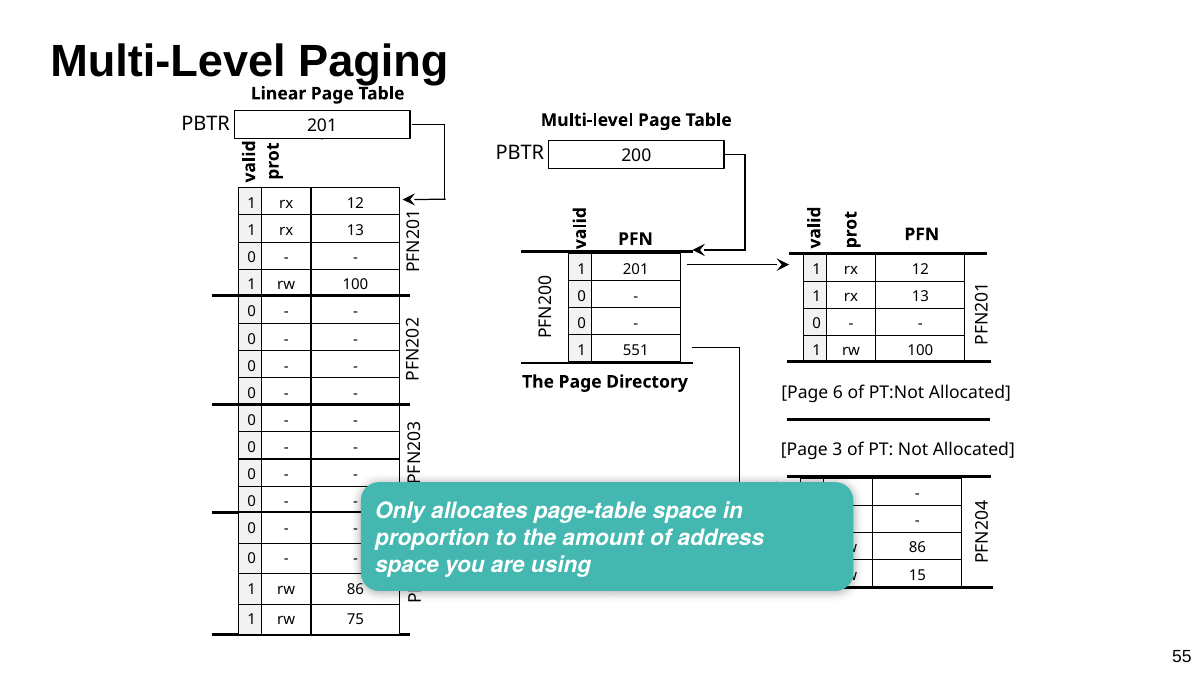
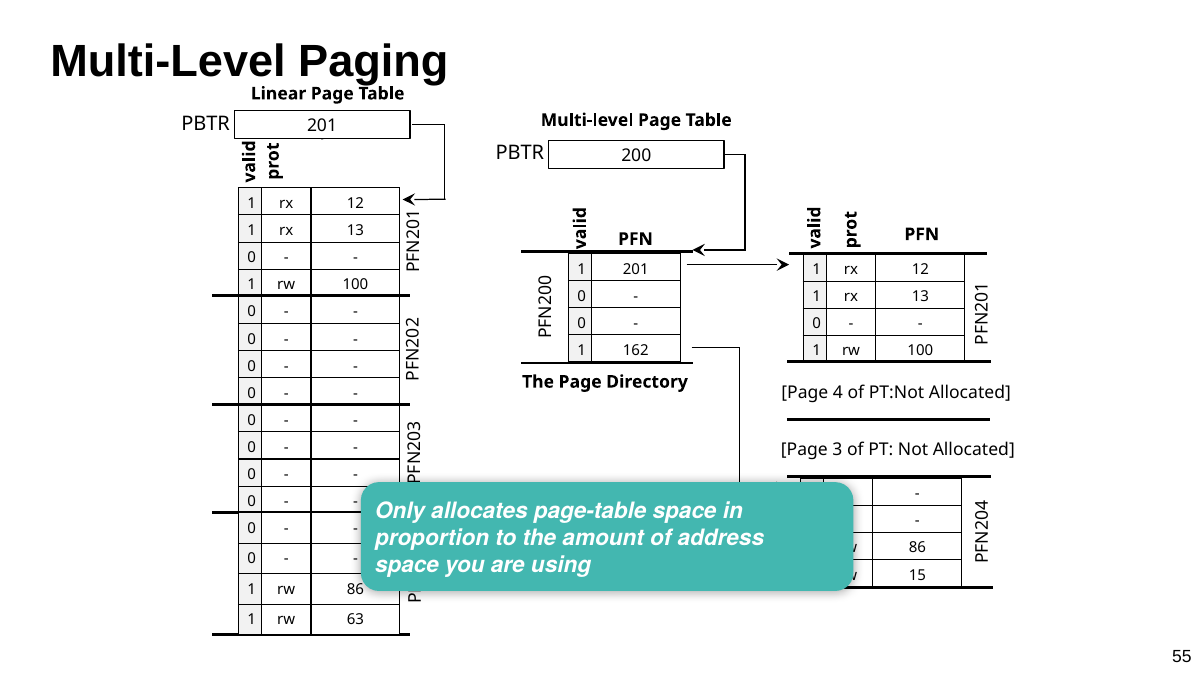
551: 551 -> 162
Page 6: 6 -> 4
75: 75 -> 63
